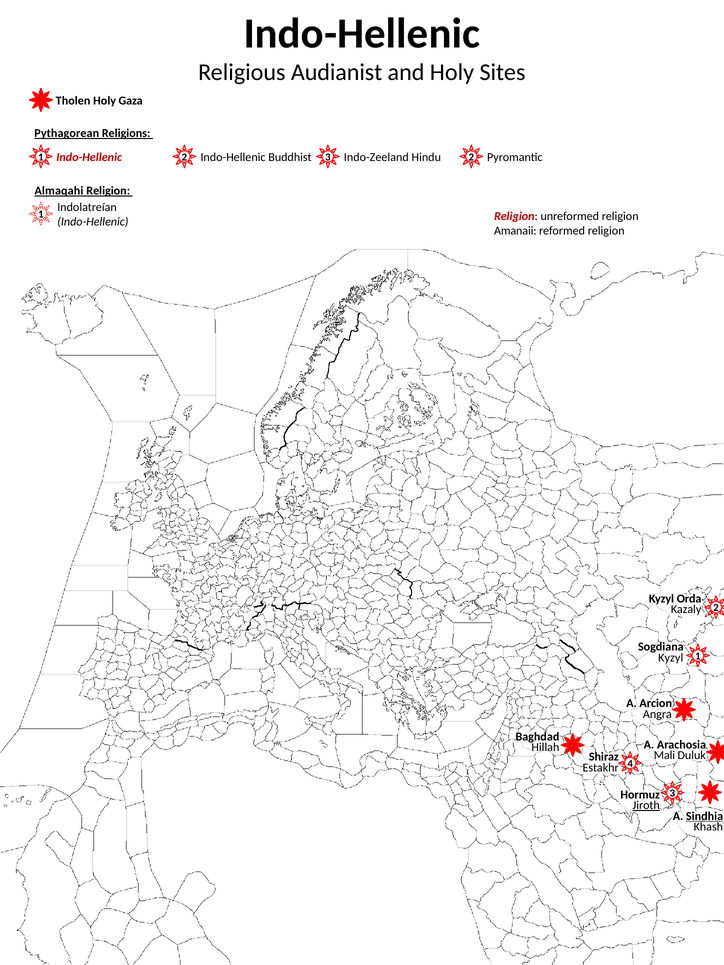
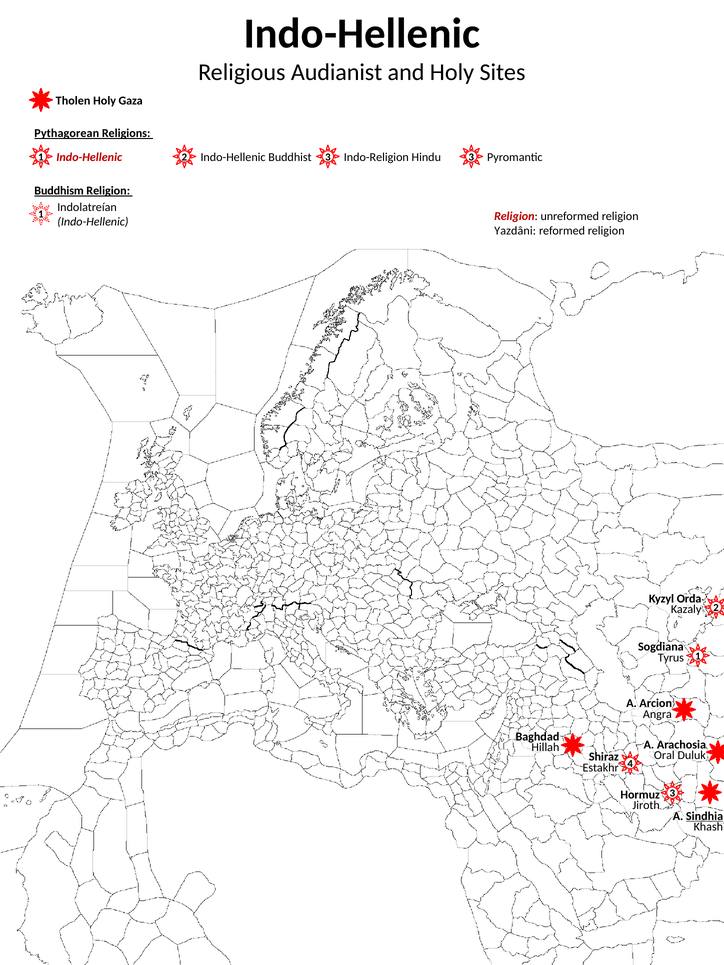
Indo-Zeeland: Indo-Zeeland -> Indo-Religion
Hindu 2: 2 -> 3
Almaqahi: Almaqahi -> Buddhism
Amanaii: Amanaii -> Yazdâni
Kyzyl at (671, 658): Kyzyl -> Tyrus
Mali: Mali -> Oral
Jiroth underline: present -> none
